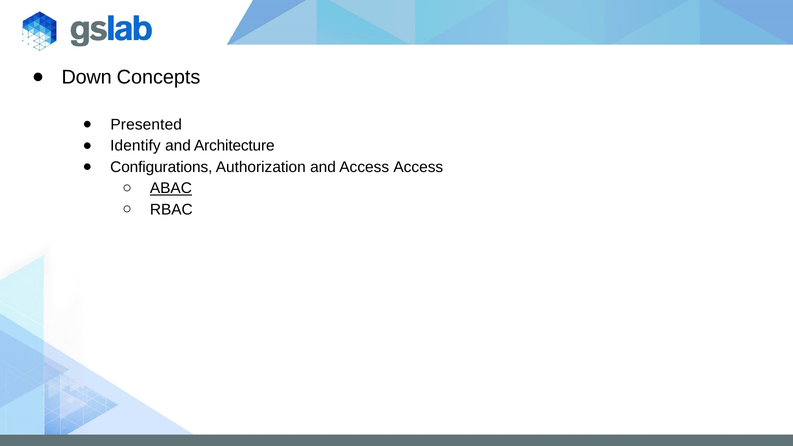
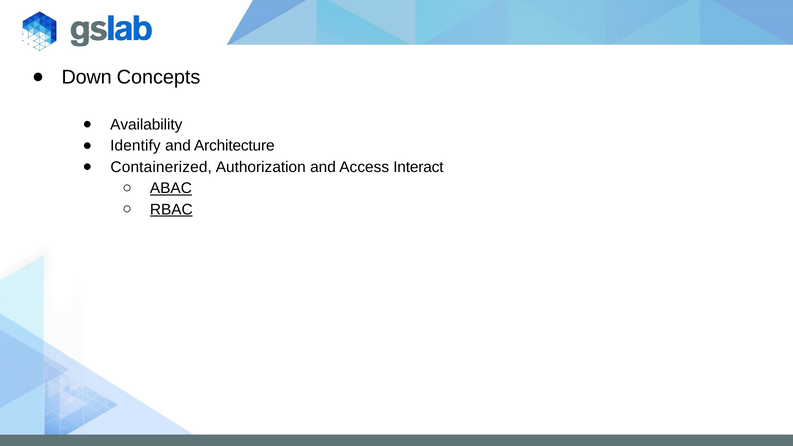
Presented: Presented -> Availability
Configurations: Configurations -> Containerized
Access Access: Access -> Interact
RBAC underline: none -> present
